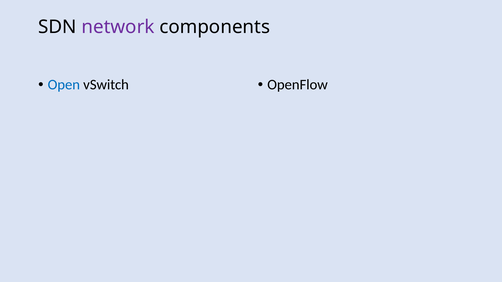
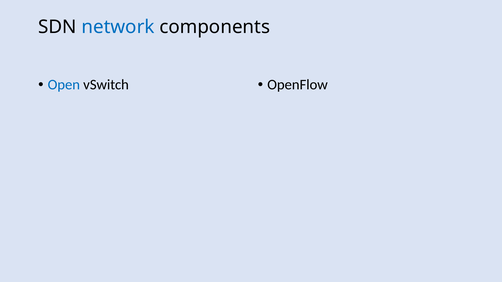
network colour: purple -> blue
